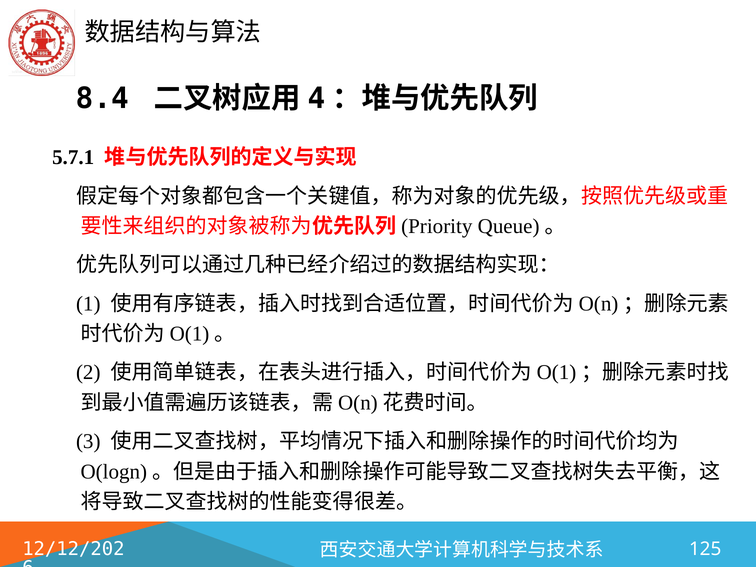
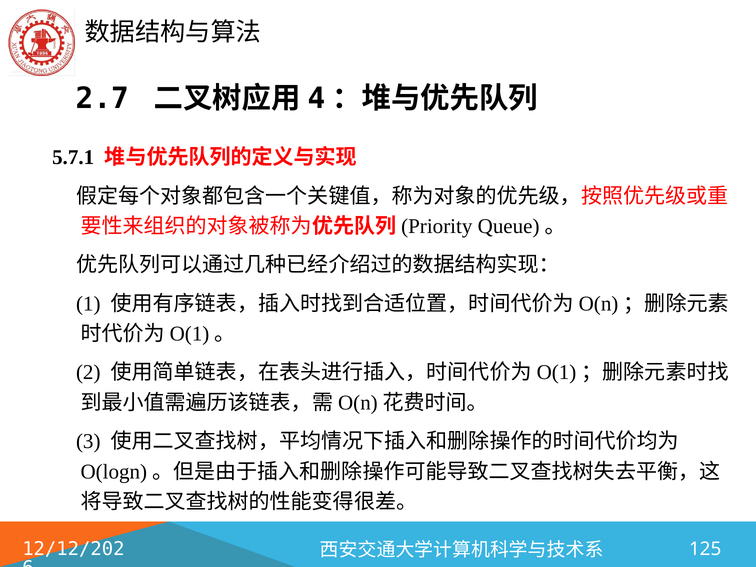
8.4: 8.4 -> 2.7
